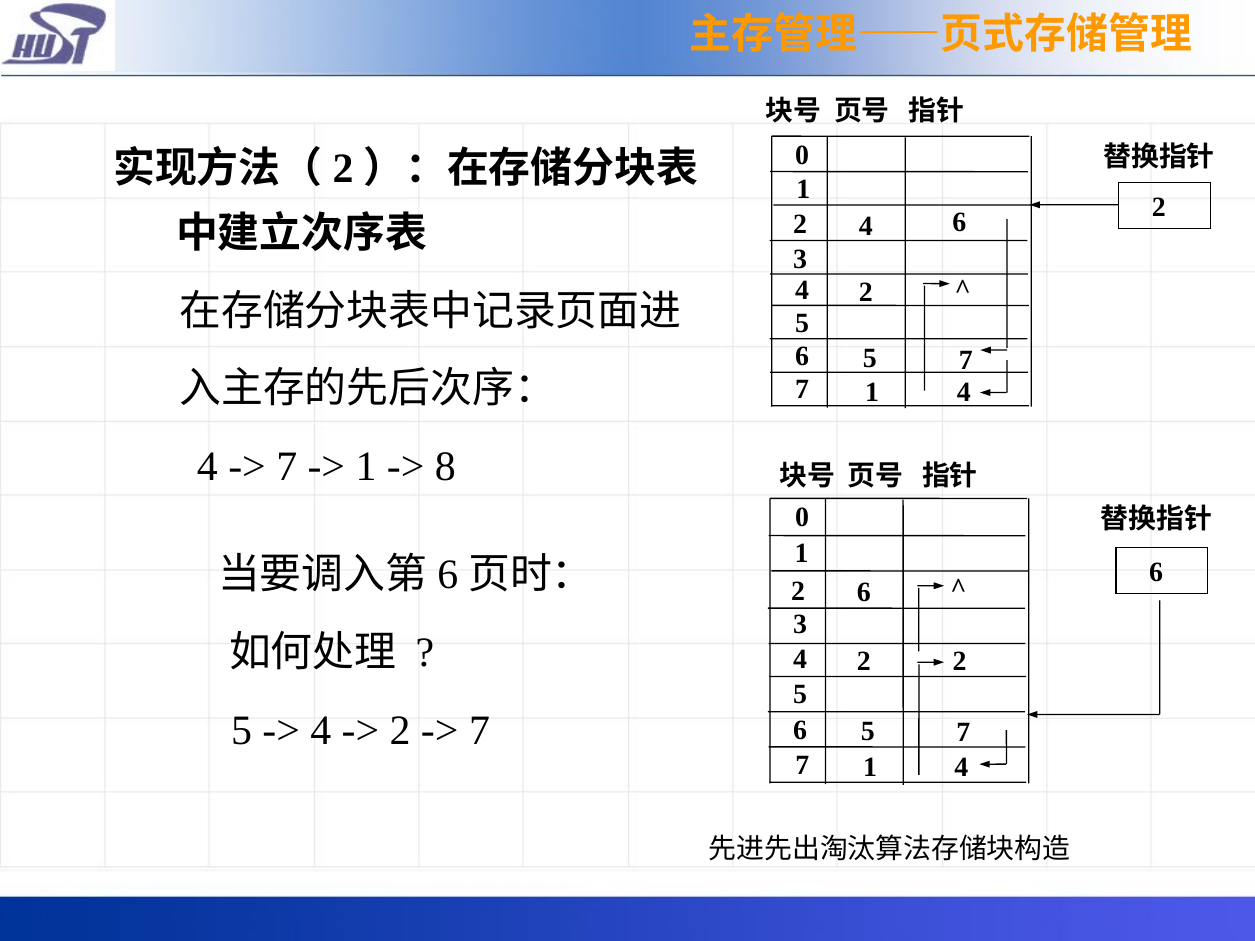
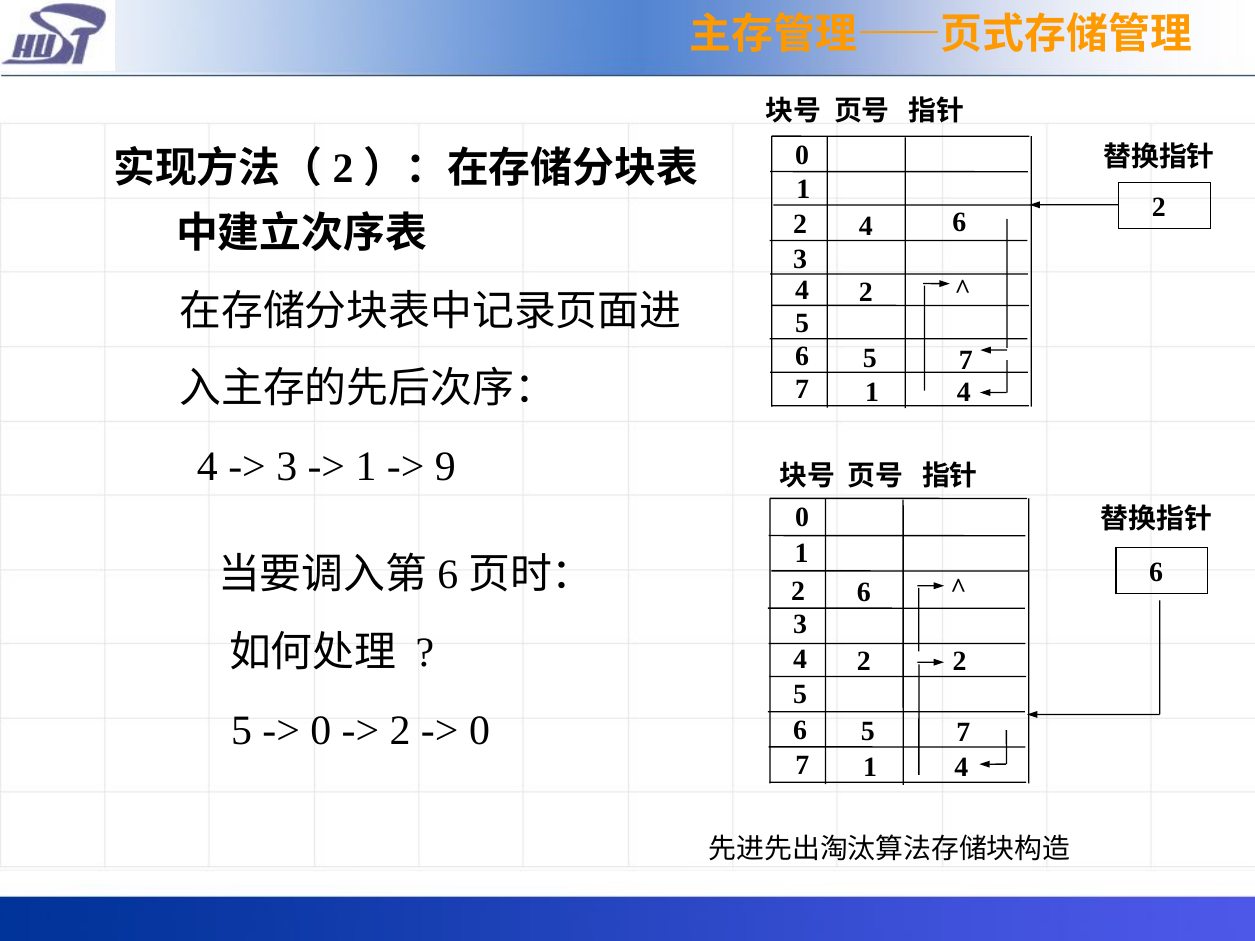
7 at (287, 467): 7 -> 3
8: 8 -> 9
4 at (321, 731): 4 -> 0
7 at (480, 731): 7 -> 0
